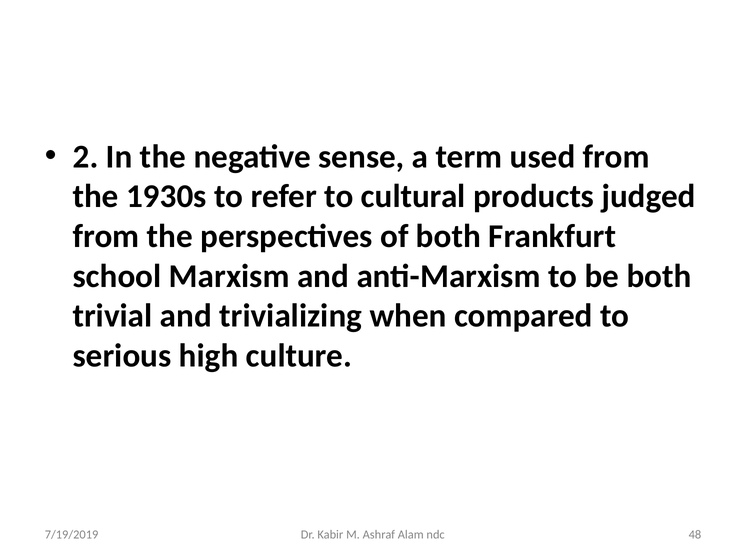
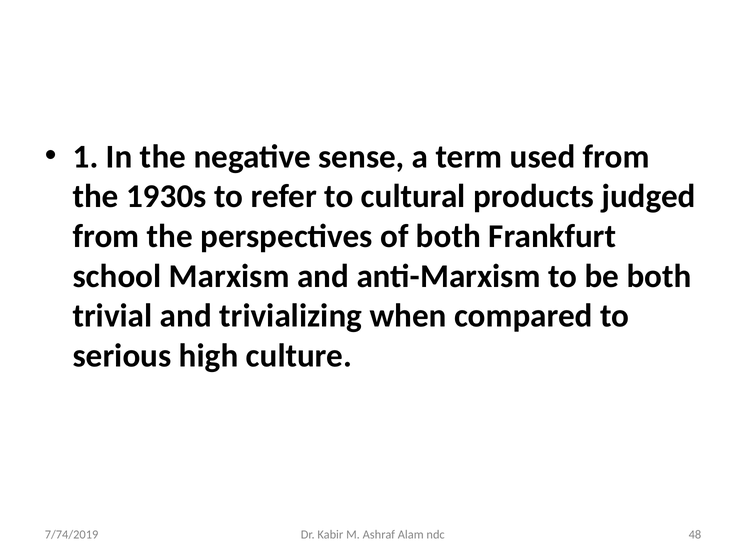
2: 2 -> 1
7/19/2019: 7/19/2019 -> 7/74/2019
